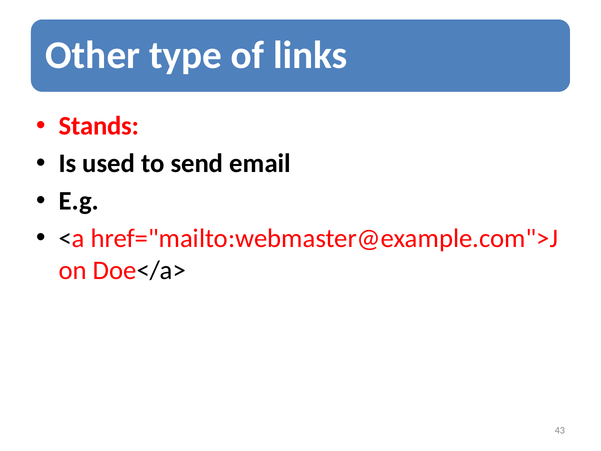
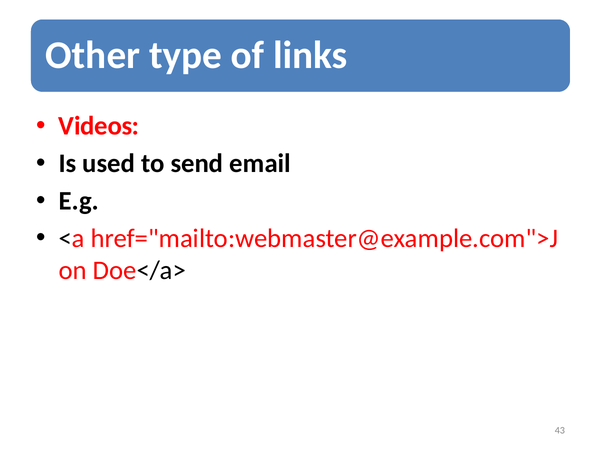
Stands: Stands -> Videos
